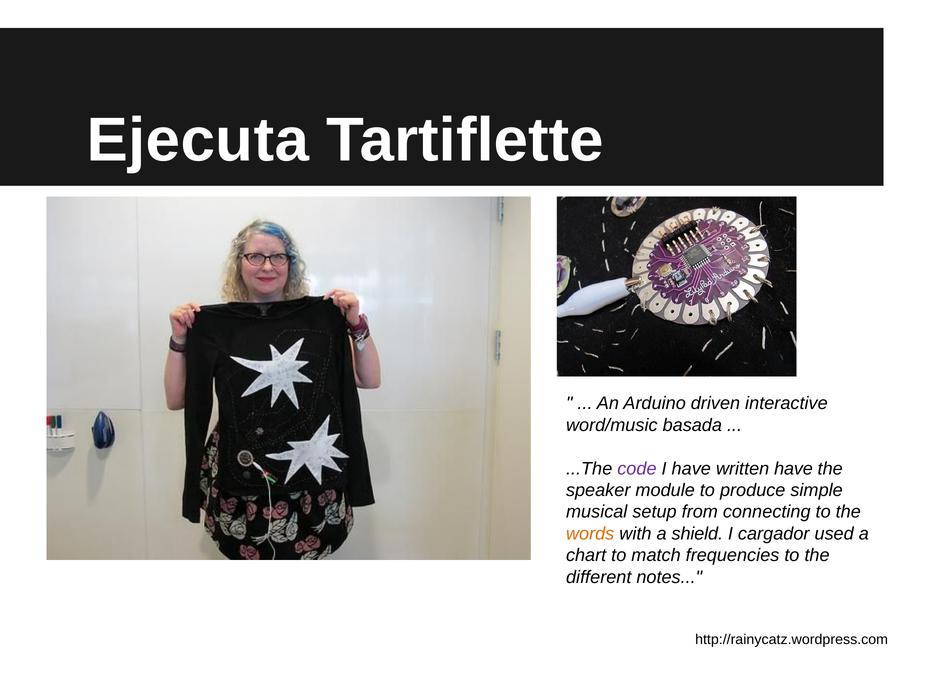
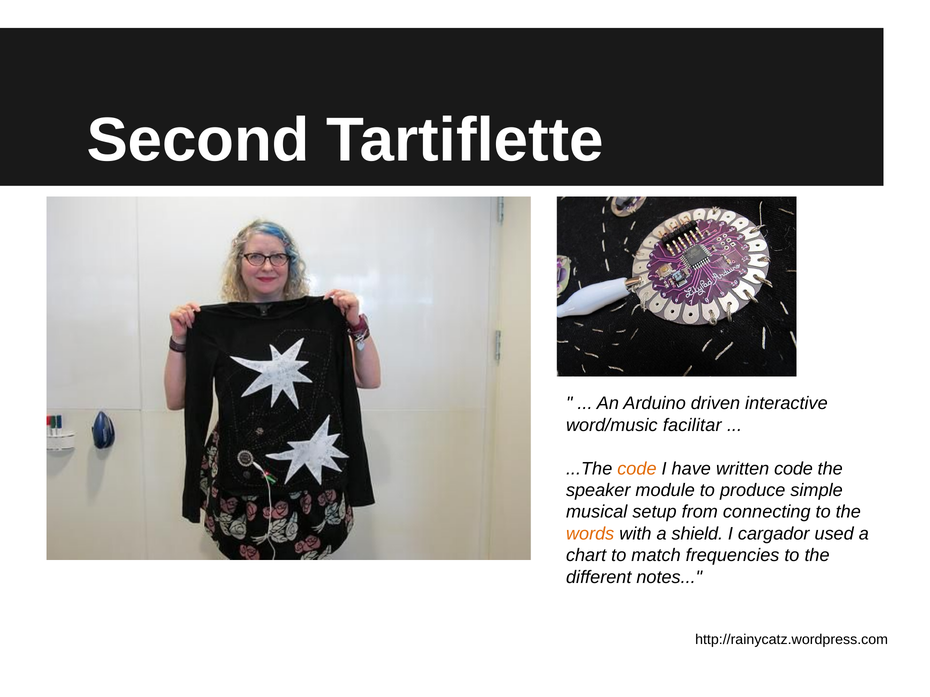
Ejecuta: Ejecuta -> Second
basada: basada -> facilitar
code at (637, 469) colour: purple -> orange
written have: have -> code
